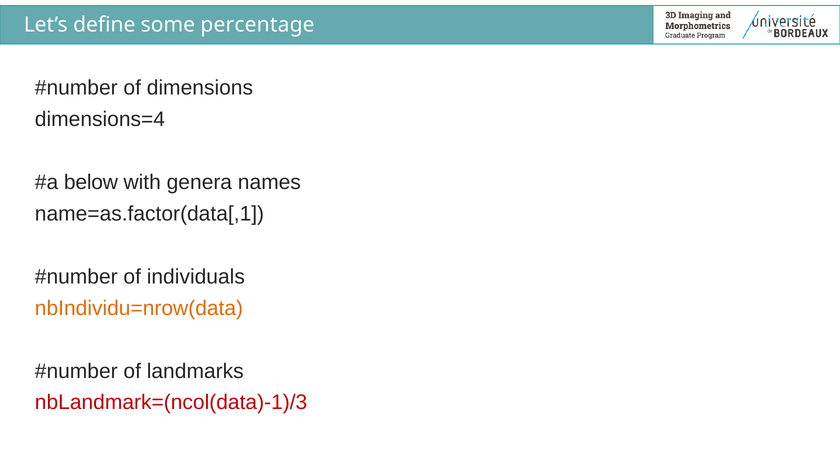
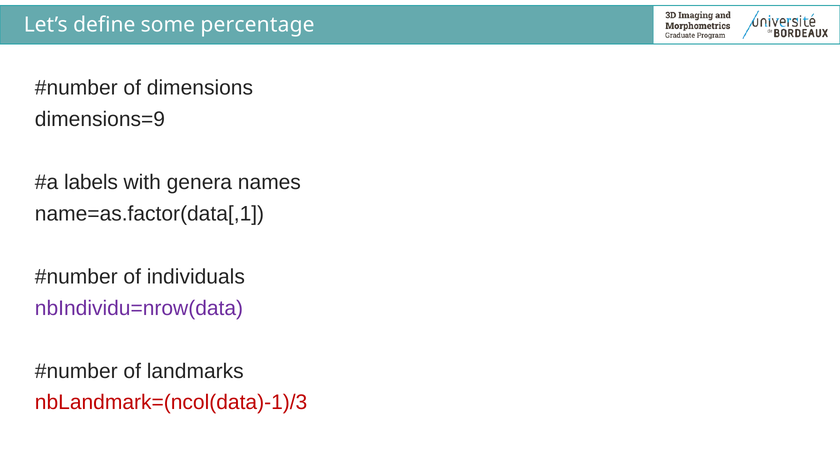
dimensions=4: dimensions=4 -> dimensions=9
below: below -> labels
nbIndividu=nrow(data colour: orange -> purple
